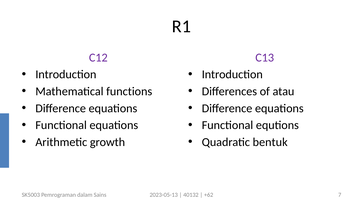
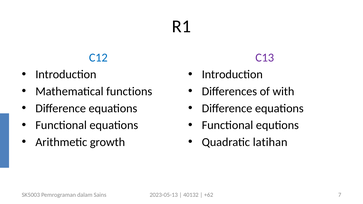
C12 colour: purple -> blue
atau: atau -> with
bentuk: bentuk -> latihan
